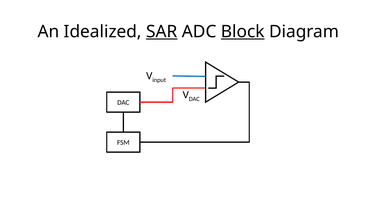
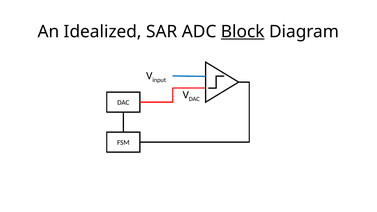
SAR underline: present -> none
